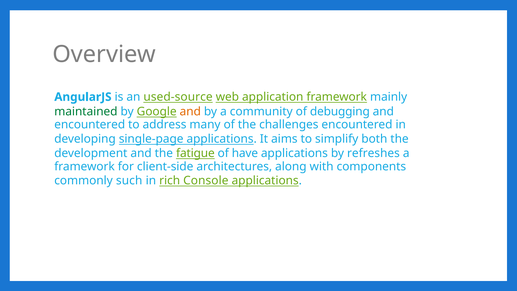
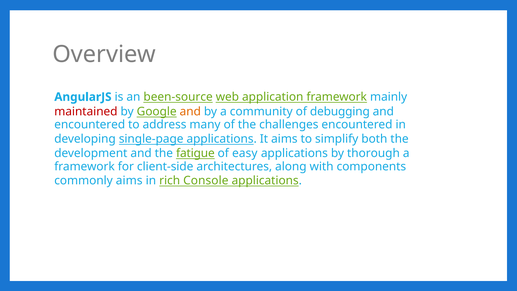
used-source: used-source -> been-source
maintained colour: green -> red
have: have -> easy
refreshes: refreshes -> thorough
commonly such: such -> aims
